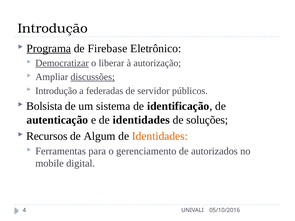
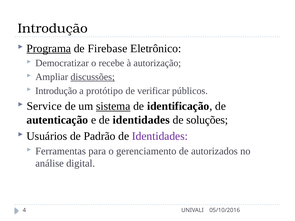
Democratizar underline: present -> none
liberar: liberar -> recebe
federadas: federadas -> protótipo
servidor: servidor -> verificar
Bolsista: Bolsista -> Service
sistema underline: none -> present
Recursos: Recursos -> Usuários
Algum: Algum -> Padrão
Identidades at (160, 136) colour: orange -> purple
mobile: mobile -> análise
